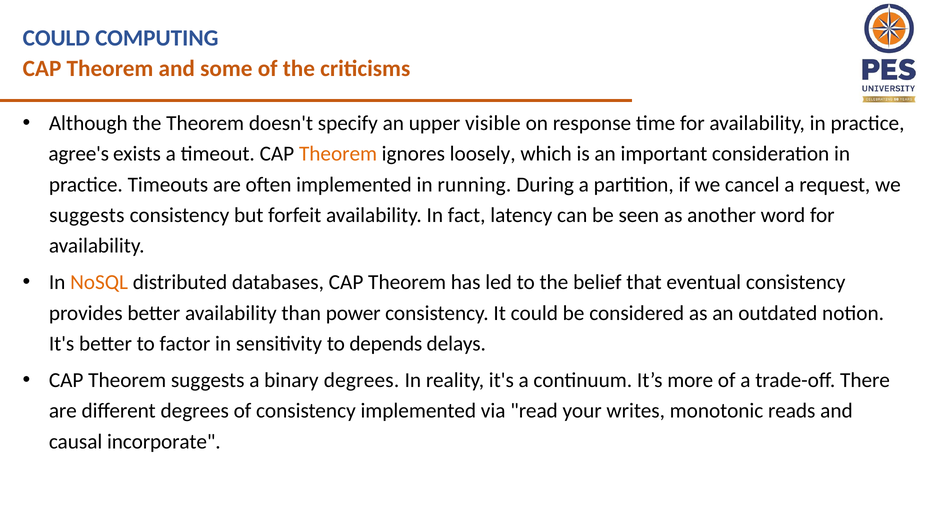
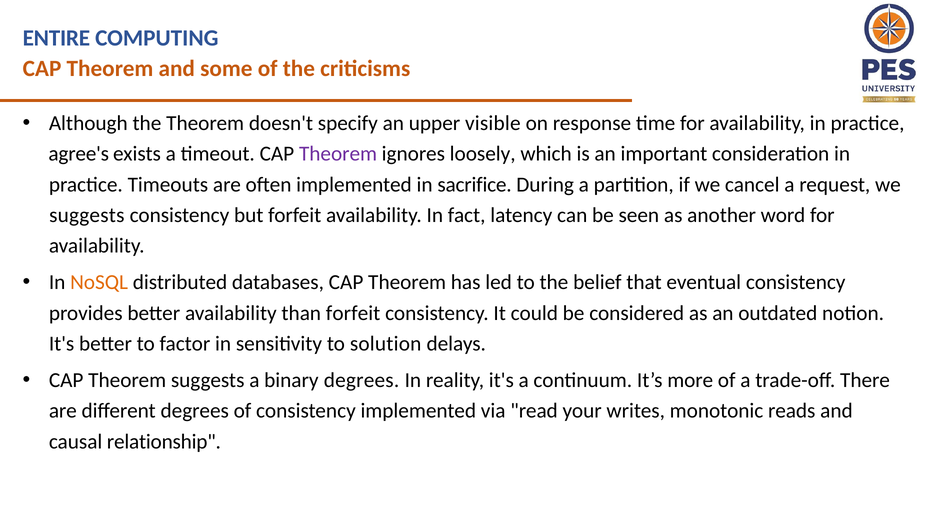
COULD at (56, 38): COULD -> ENTIRE
Theorem at (338, 154) colour: orange -> purple
running: running -> sacrifice
than power: power -> forfeit
depends: depends -> solution
incorporate: incorporate -> relationship
